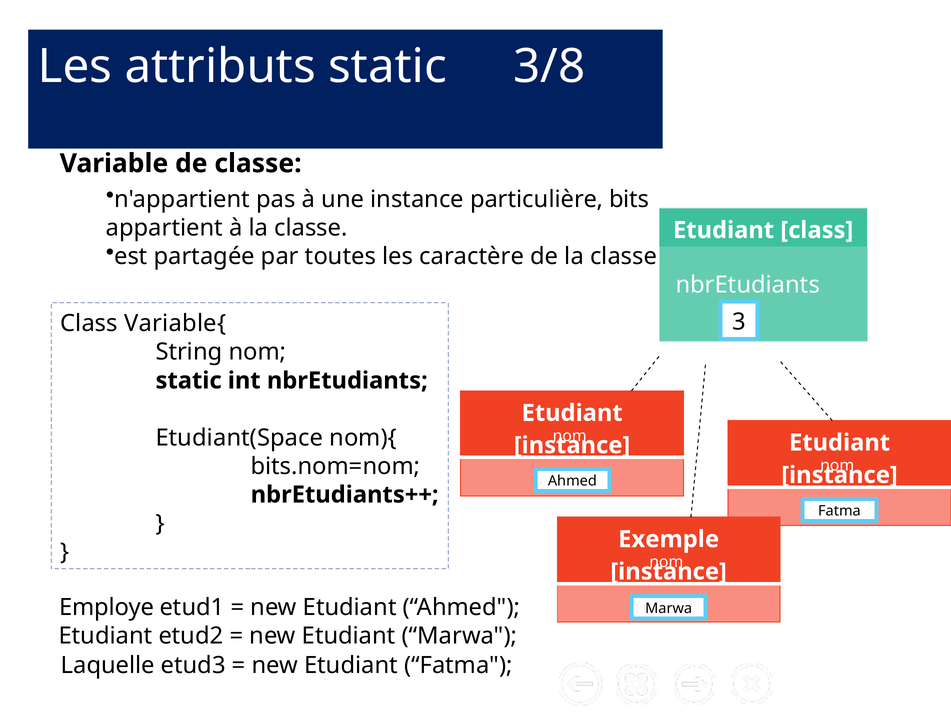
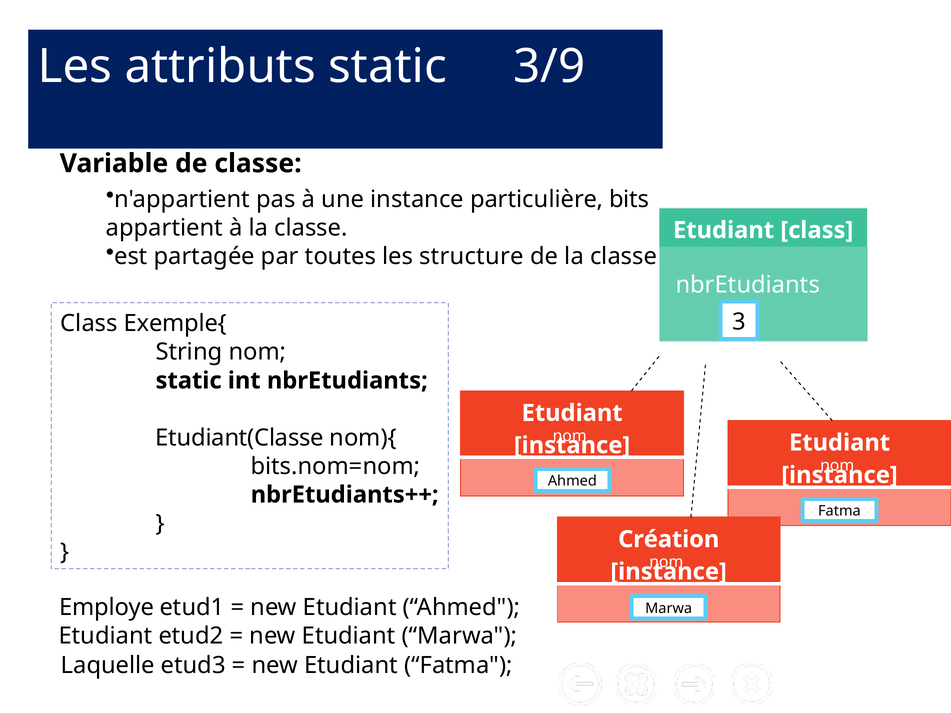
3/8: 3/8 -> 3/9
caractère: caractère -> structure
Variable{: Variable{ -> Exemple{
Etudiant(Space: Etudiant(Space -> Etudiant(Classe
Exemple: Exemple -> Création
